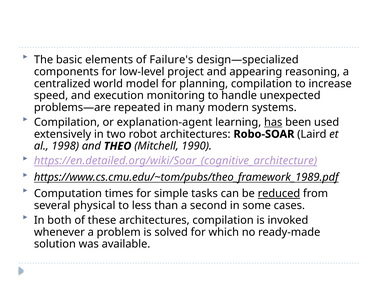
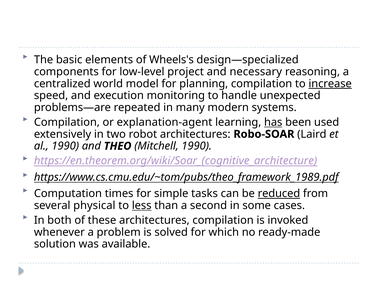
Failure's: Failure's -> Wheels's
appearing: appearing -> necessary
increase underline: none -> present
al 1998: 1998 -> 1990
https://en.detailed.org/wiki/Soar_(cognitive_architecture: https://en.detailed.org/wiki/Soar_(cognitive_architecture -> https://en.theorem.org/wiki/Soar_(cognitive_architecture
less underline: none -> present
